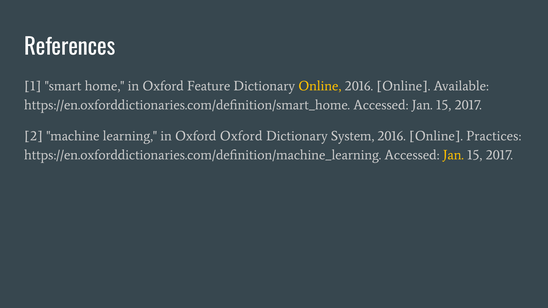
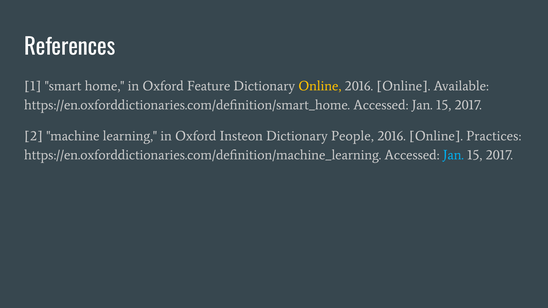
Oxford Oxford: Oxford -> Insteon
System: System -> People
Jan at (453, 155) colour: yellow -> light blue
